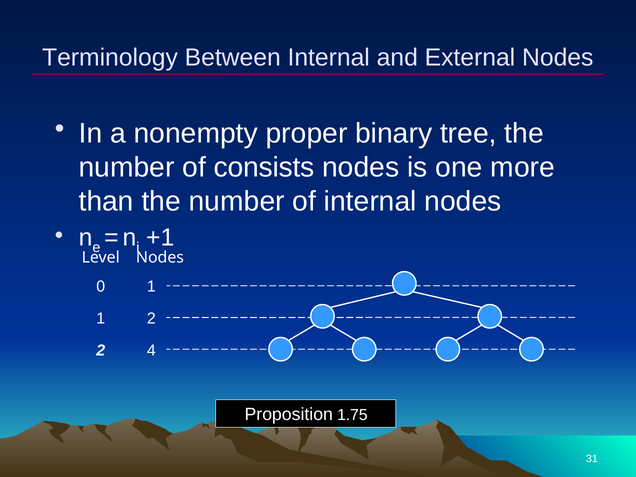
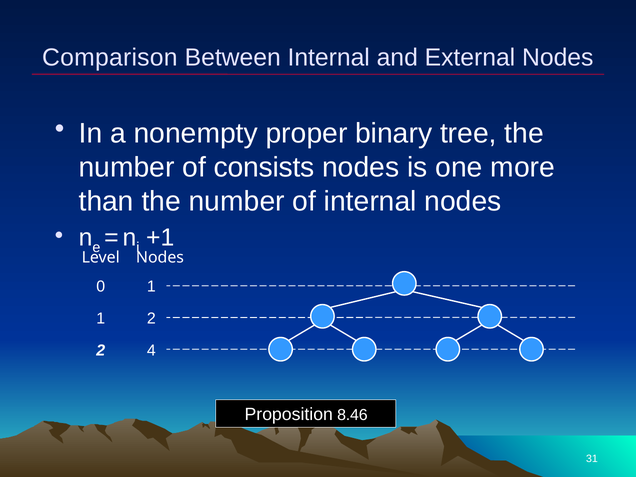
Terminology: Terminology -> Comparison
1.75: 1.75 -> 8.46
